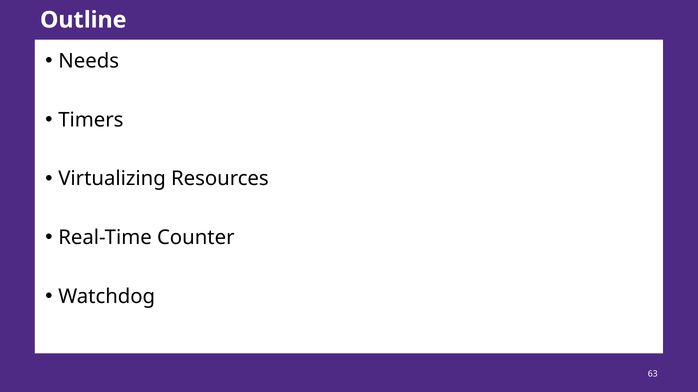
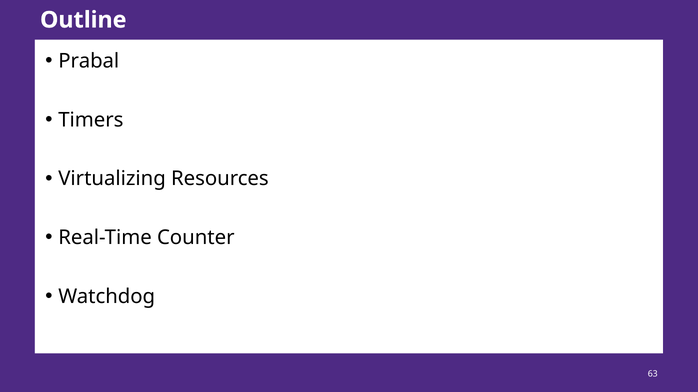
Needs: Needs -> Prabal
